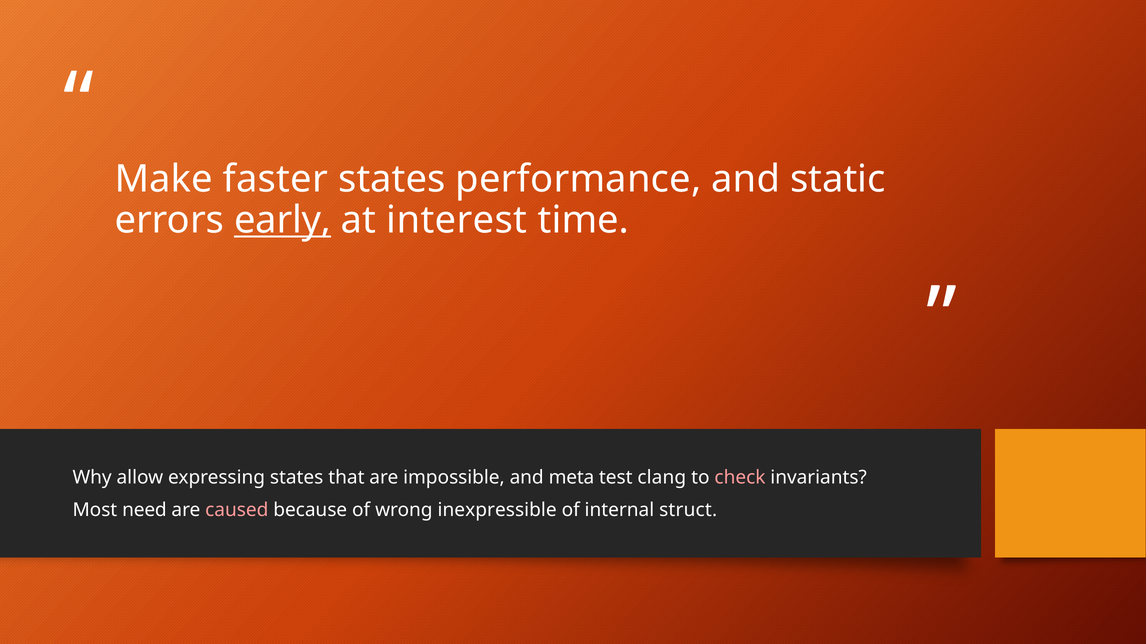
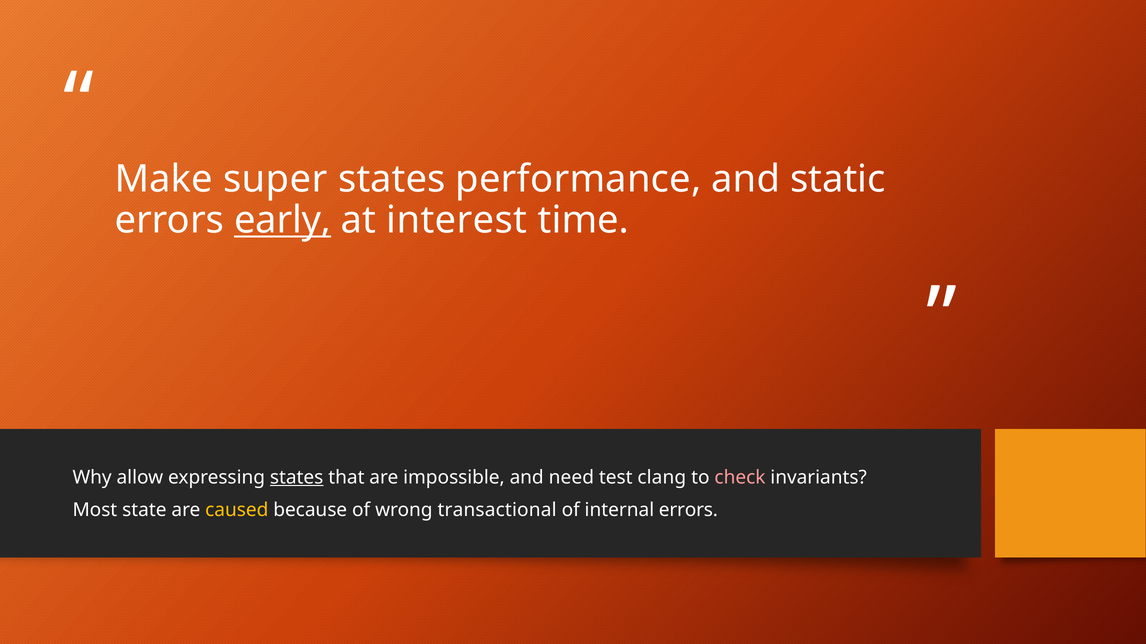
faster: faster -> super
states at (297, 478) underline: none -> present
meta: meta -> need
need: need -> state
caused colour: pink -> yellow
inexpressible: inexpressible -> transactional
internal struct: struct -> errors
